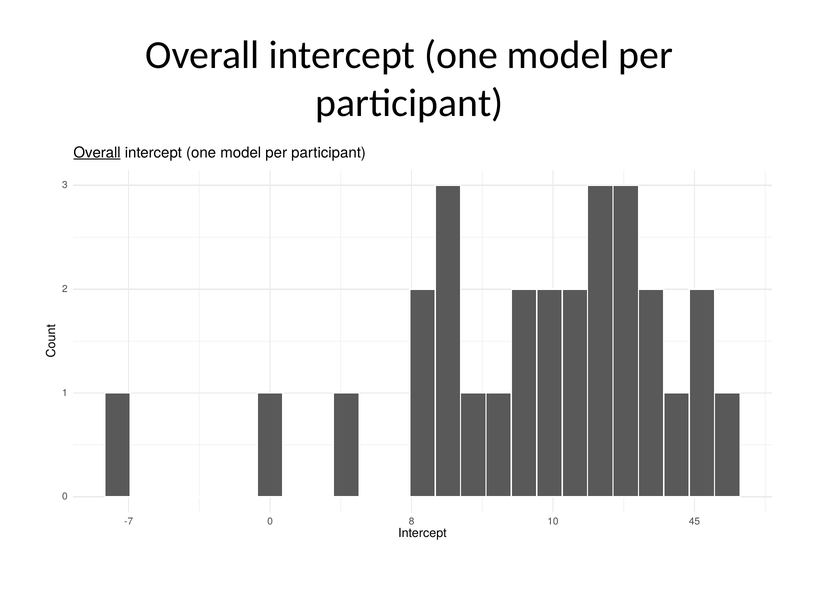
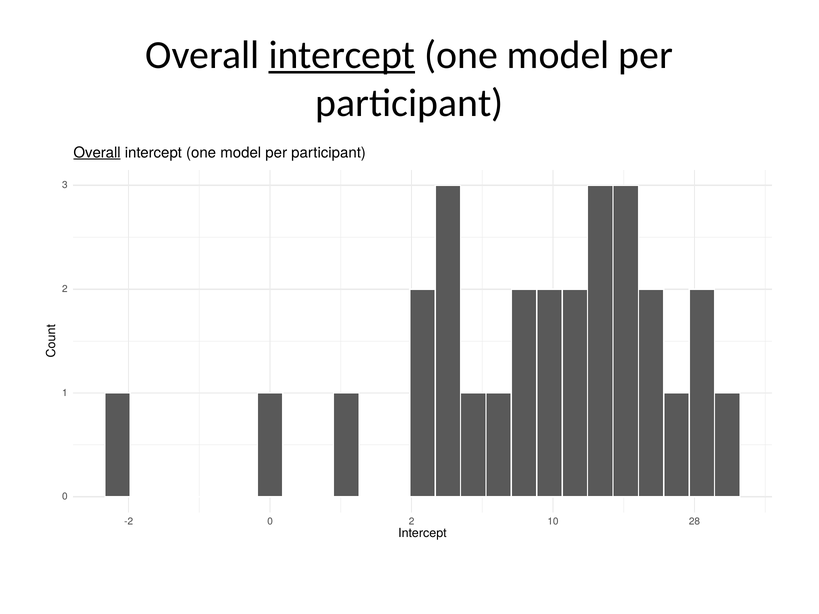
intercept at (342, 55) underline: none -> present
-7: -7 -> -2
0 8: 8 -> 2
45: 45 -> 28
